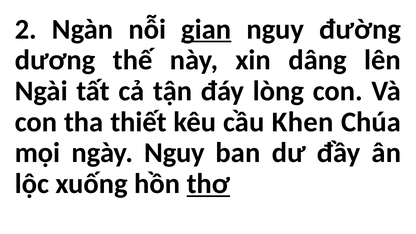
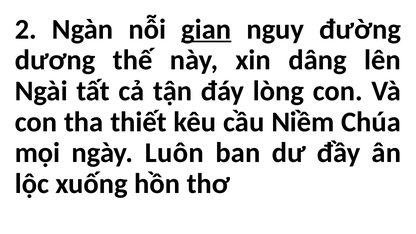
Khen: Khen -> Niềm
ngày Nguy: Nguy -> Luôn
thơ underline: present -> none
